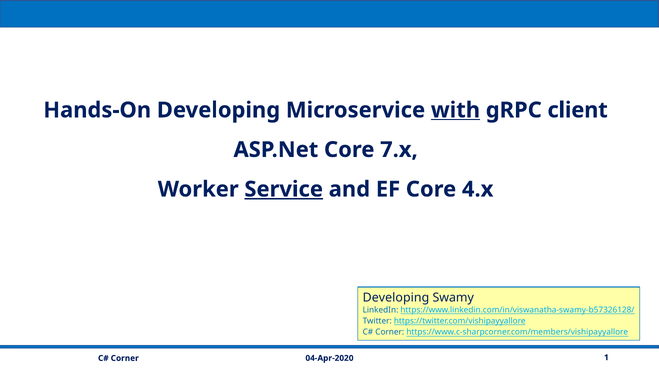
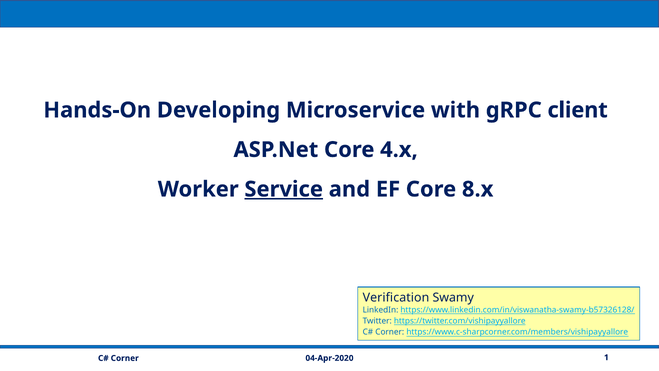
with underline: present -> none
7.x: 7.x -> 4.x
4.x: 4.x -> 8.x
Developing at (396, 297): Developing -> Verification
